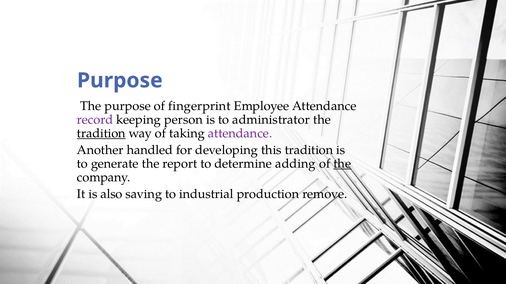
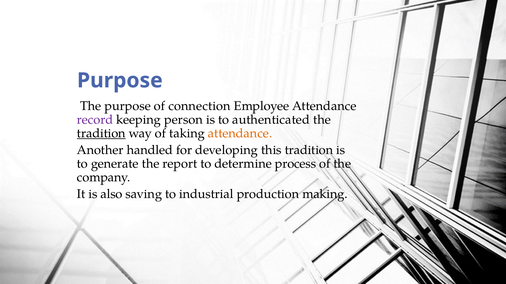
fingerprint: fingerprint -> connection
administrator: administrator -> authenticated
attendance at (240, 134) colour: purple -> orange
adding: adding -> process
the at (342, 164) underline: present -> none
remove: remove -> making
